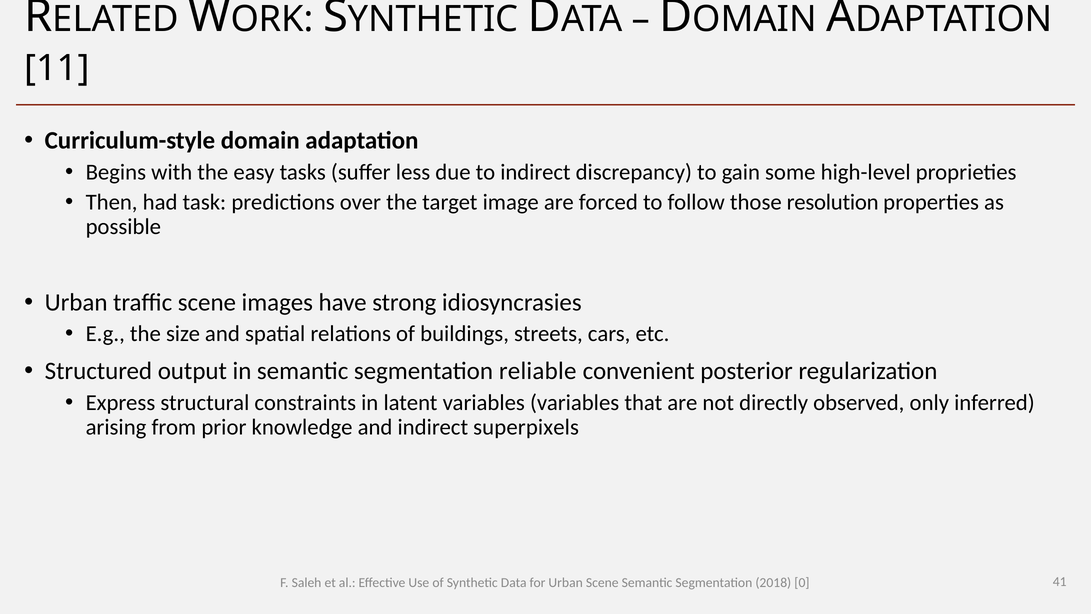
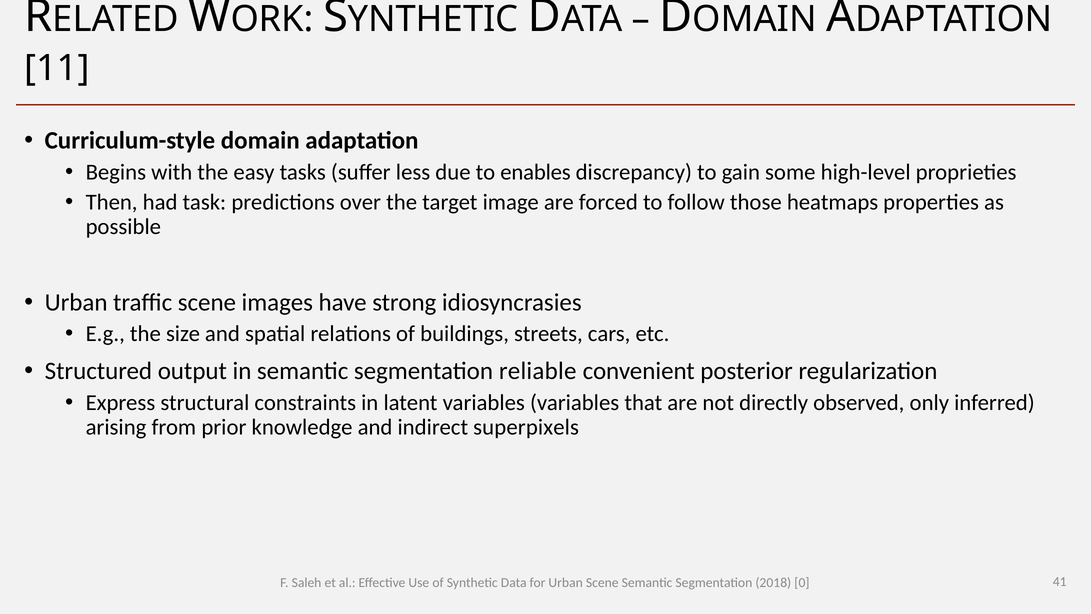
to indirect: indirect -> enables
resolution: resolution -> heatmaps
